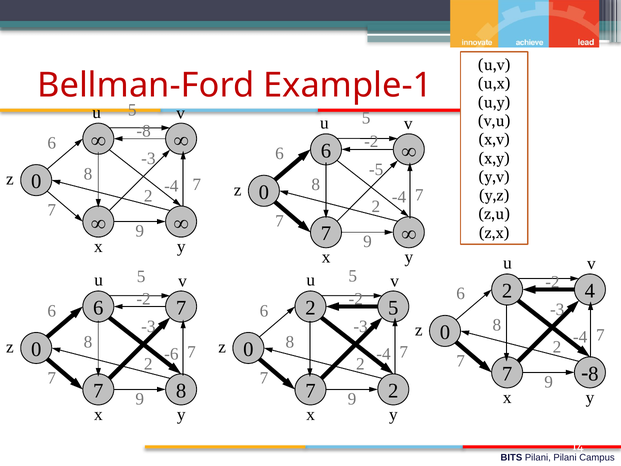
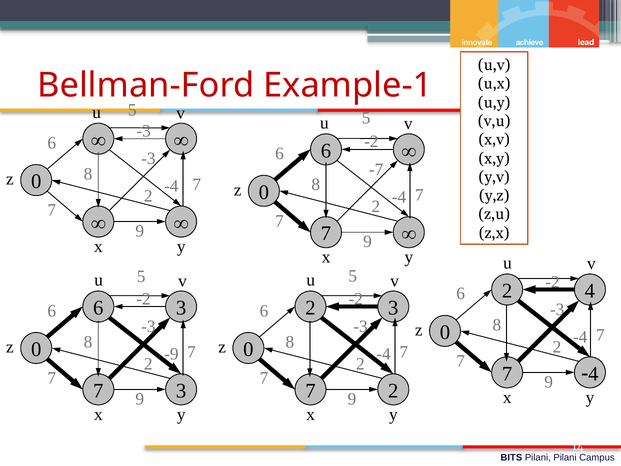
-8 at (144, 131): -8 -> -3
-5: -5 -> -7
7 at (181, 308): 7 -> 3
2 5: 5 -> 3
-6: -6 -> -9
7 -8: -8 -> -4
8 at (181, 391): 8 -> 3
